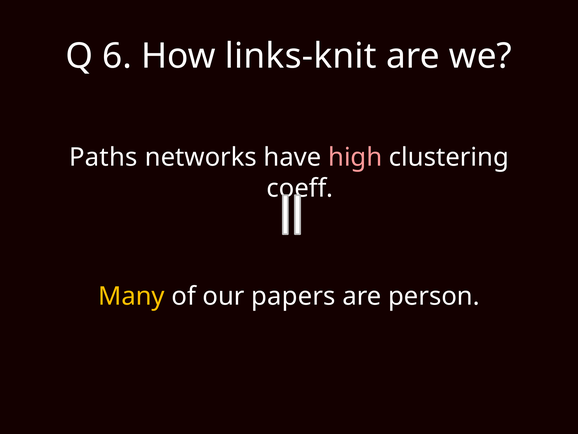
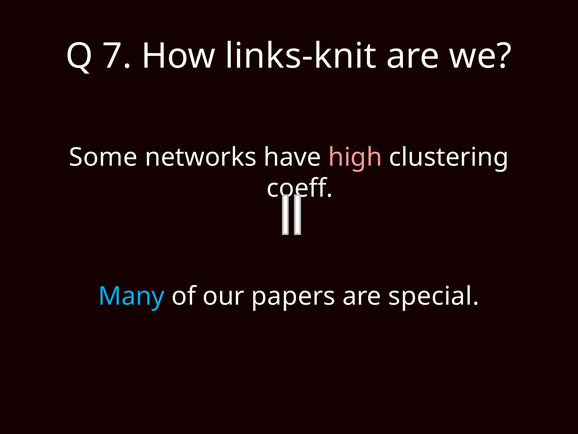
6: 6 -> 7
Paths: Paths -> Some
Many colour: yellow -> light blue
person: person -> special
